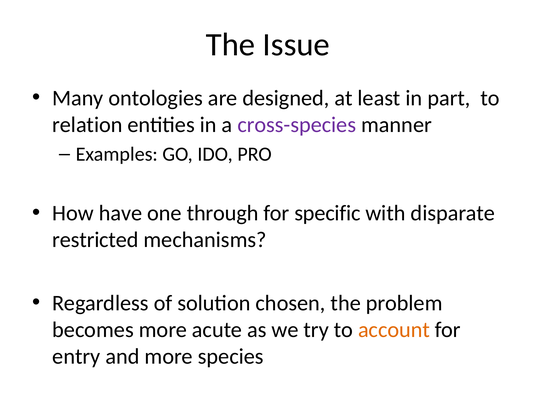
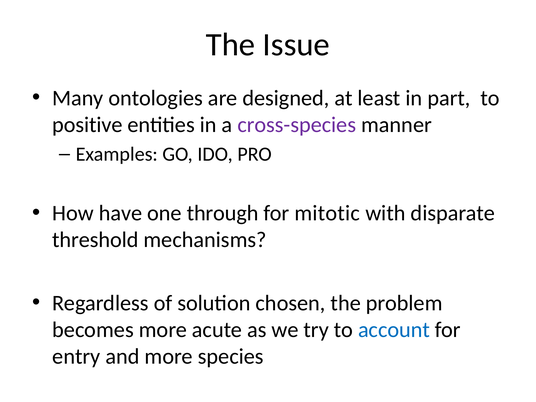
relation: relation -> positive
specific: specific -> mitotic
restricted: restricted -> threshold
account colour: orange -> blue
